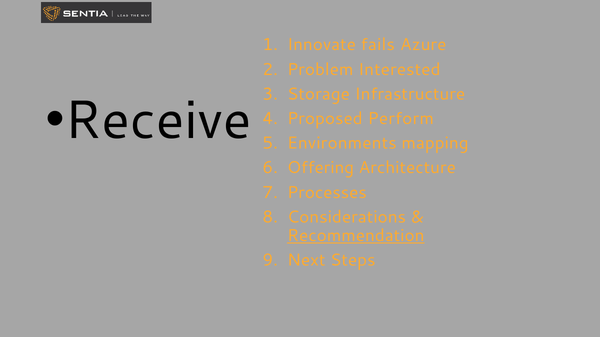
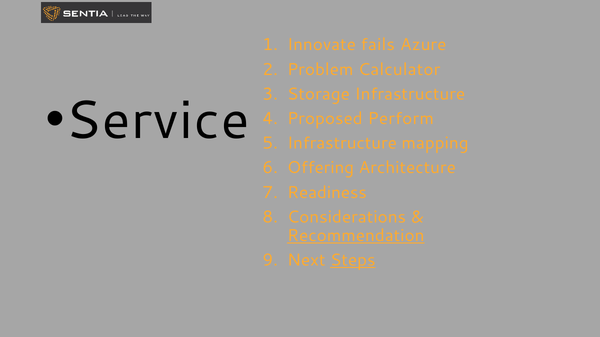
Interested: Interested -> Calculator
Receive: Receive -> Service
Environments at (342, 143): Environments -> Infrastructure
Processes: Processes -> Readiness
Steps underline: none -> present
